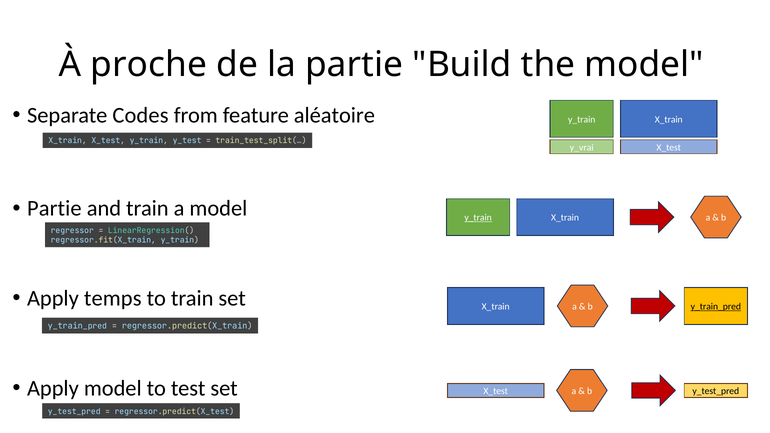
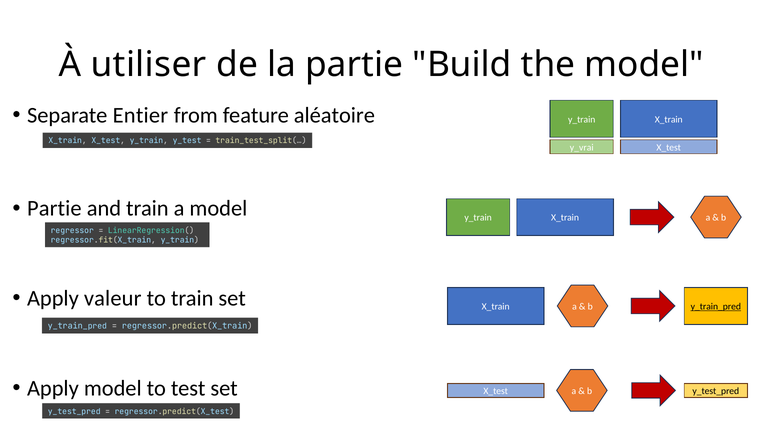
proche: proche -> utiliser
Codes: Codes -> Entier
y_train at (478, 218) underline: present -> none
temps: temps -> valeur
